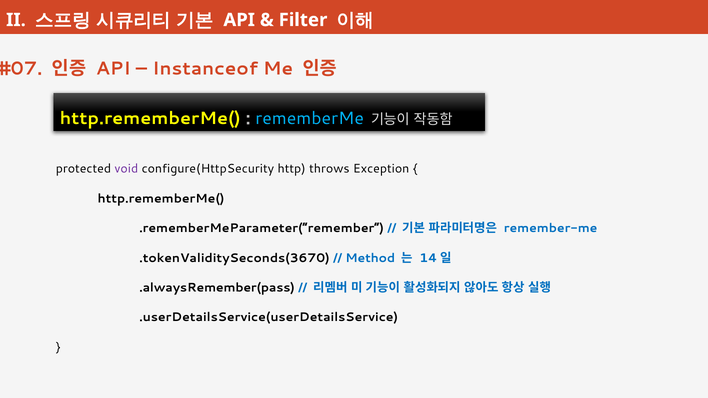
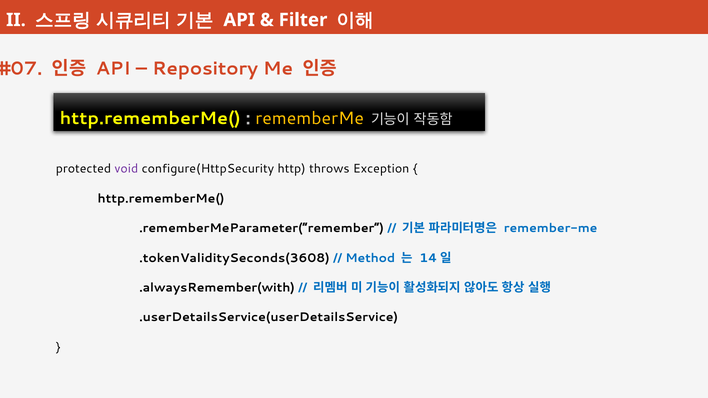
Instanceof: Instanceof -> Repository
rememberMe colour: light blue -> yellow
.tokenValiditySeconds(3670: .tokenValiditySeconds(3670 -> .tokenValiditySeconds(3608
.alwaysRemember(pass: .alwaysRemember(pass -> .alwaysRemember(with
